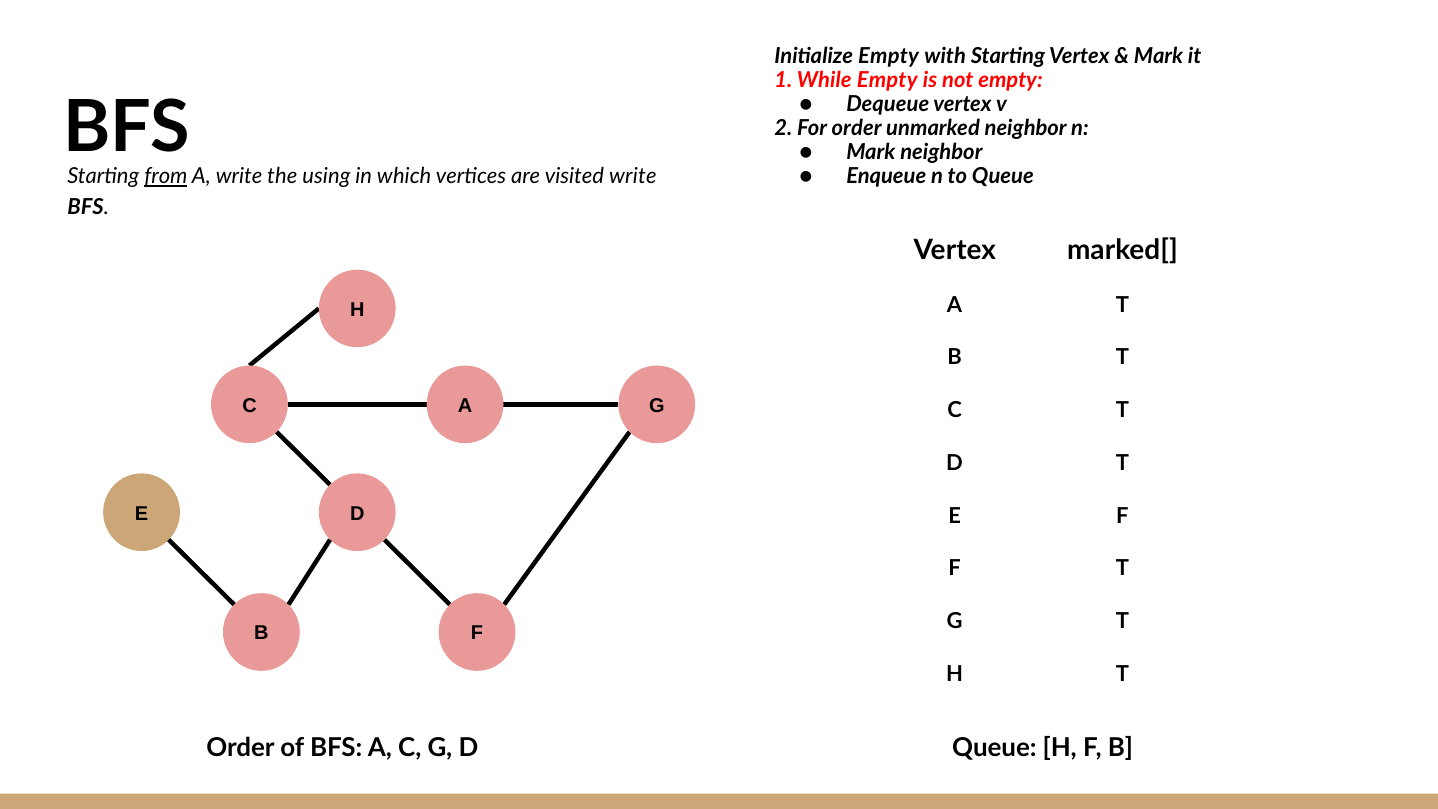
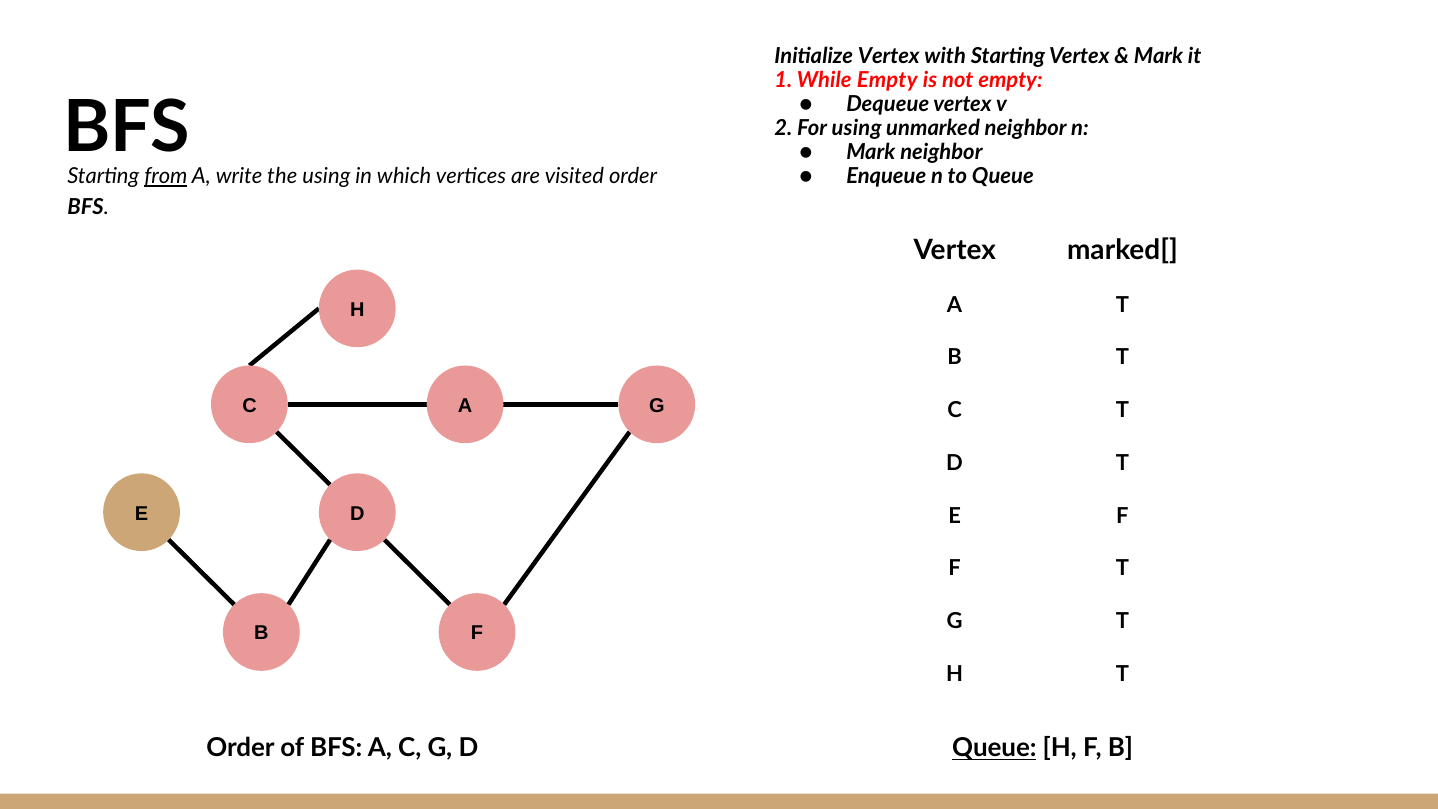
Initialize Empty: Empty -> Vertex
For order: order -> using
visited write: write -> order
Queue at (994, 748) underline: none -> present
